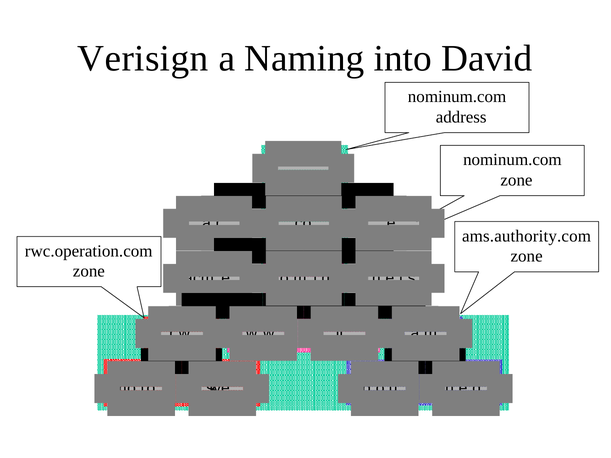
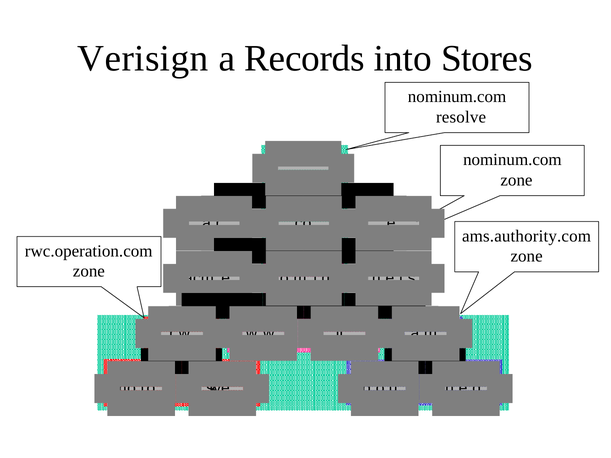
Naming: Naming -> Records
David: David -> Stores
address: address -> resolve
